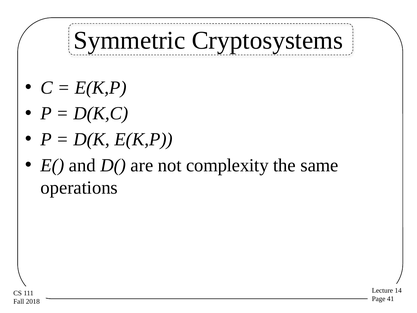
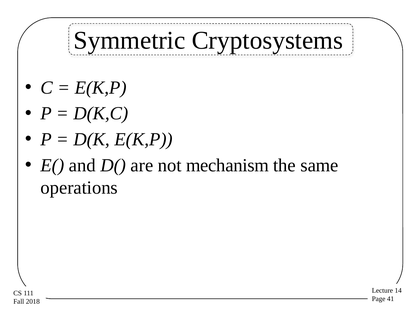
complexity: complexity -> mechanism
